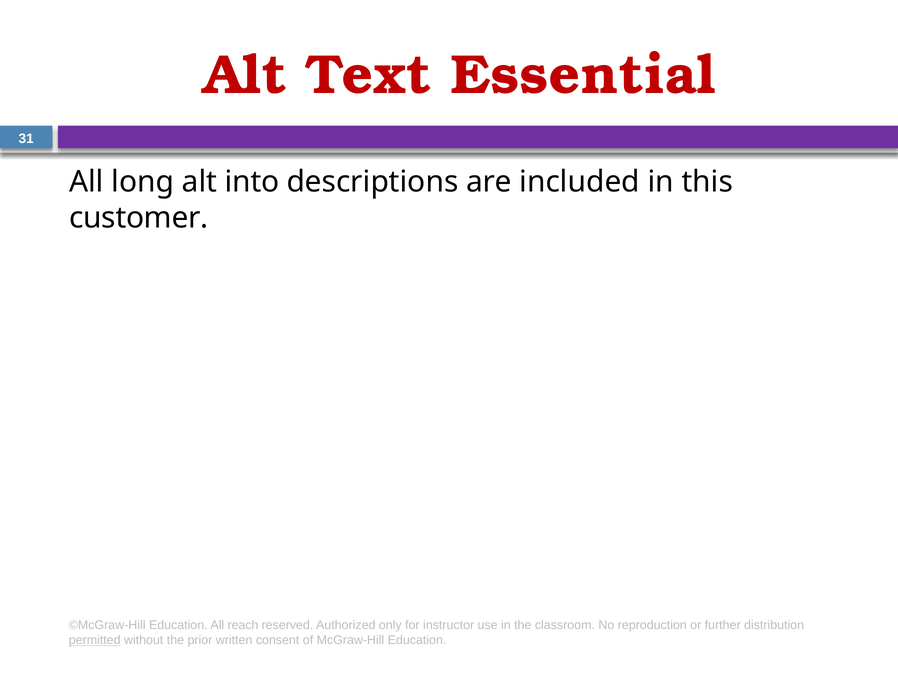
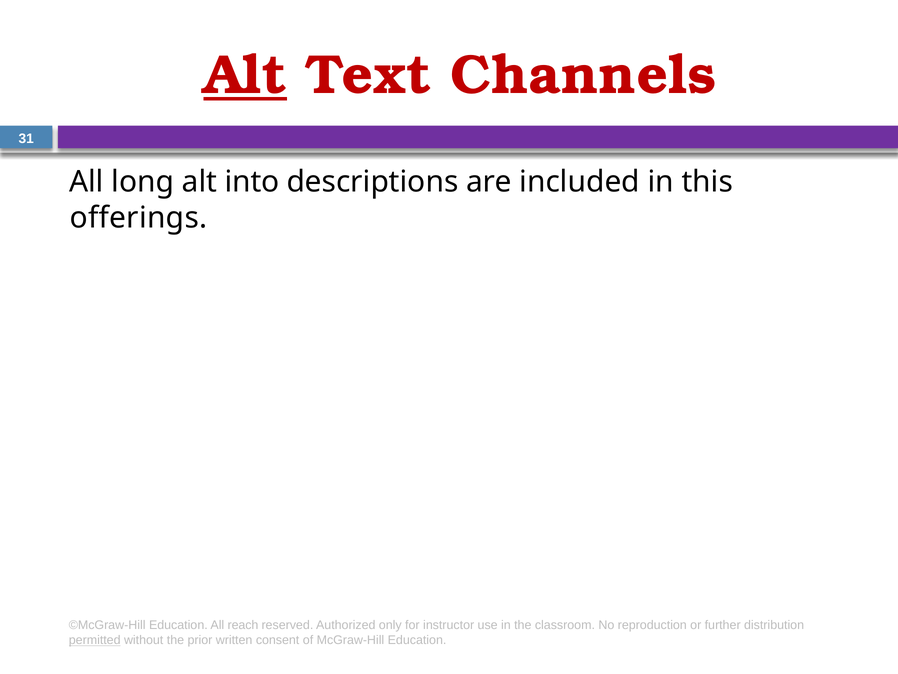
Alt at (245, 75) underline: none -> present
Essential: Essential -> Channels
customer: customer -> offerings
